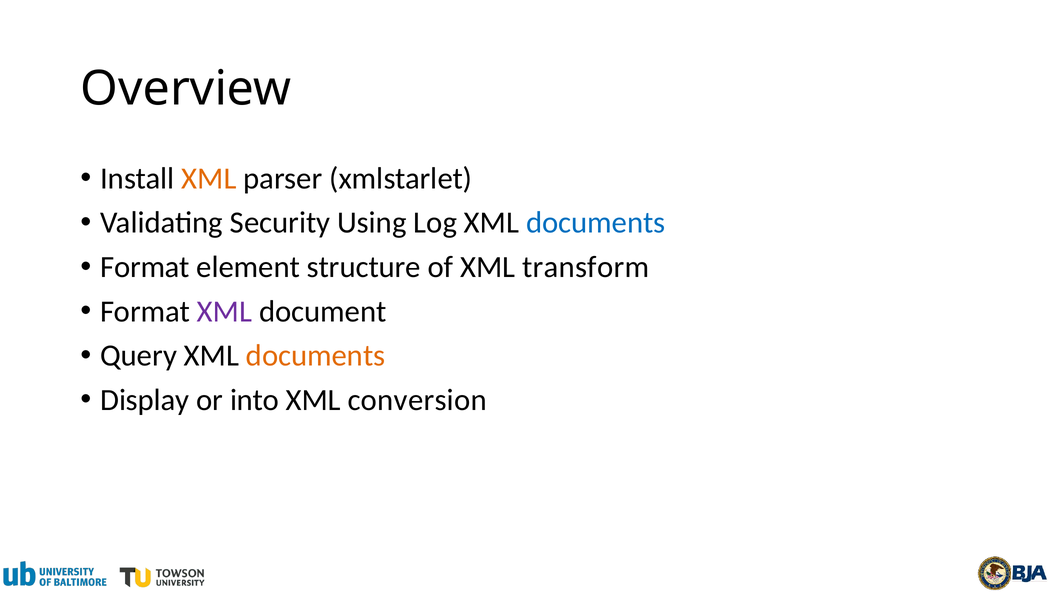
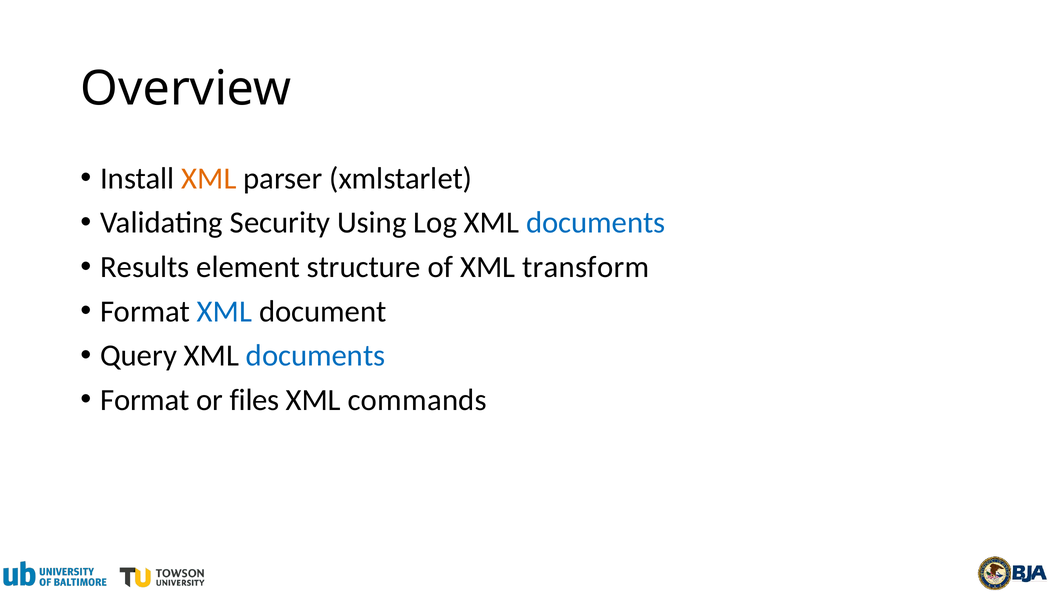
Format at (145, 267): Format -> Results
XML at (225, 311) colour: purple -> blue
documents at (316, 355) colour: orange -> blue
Display at (145, 400): Display -> Format
into: into -> files
conversion: conversion -> commands
